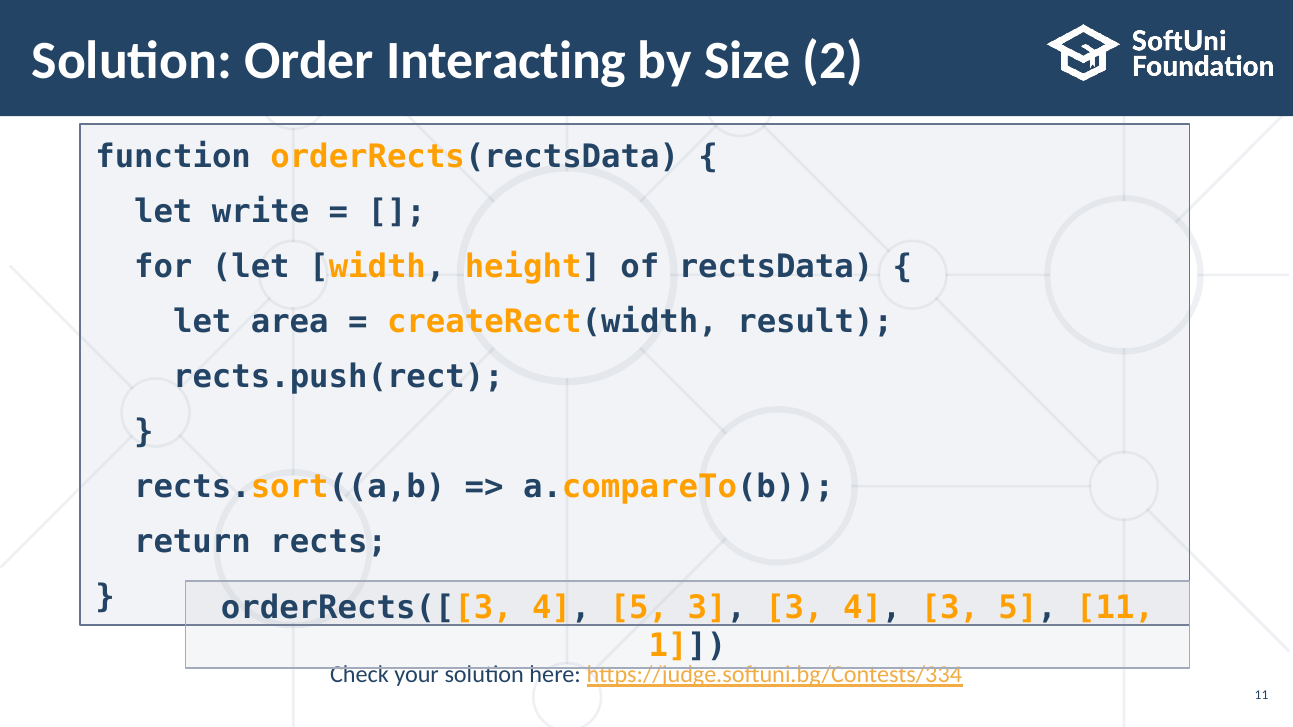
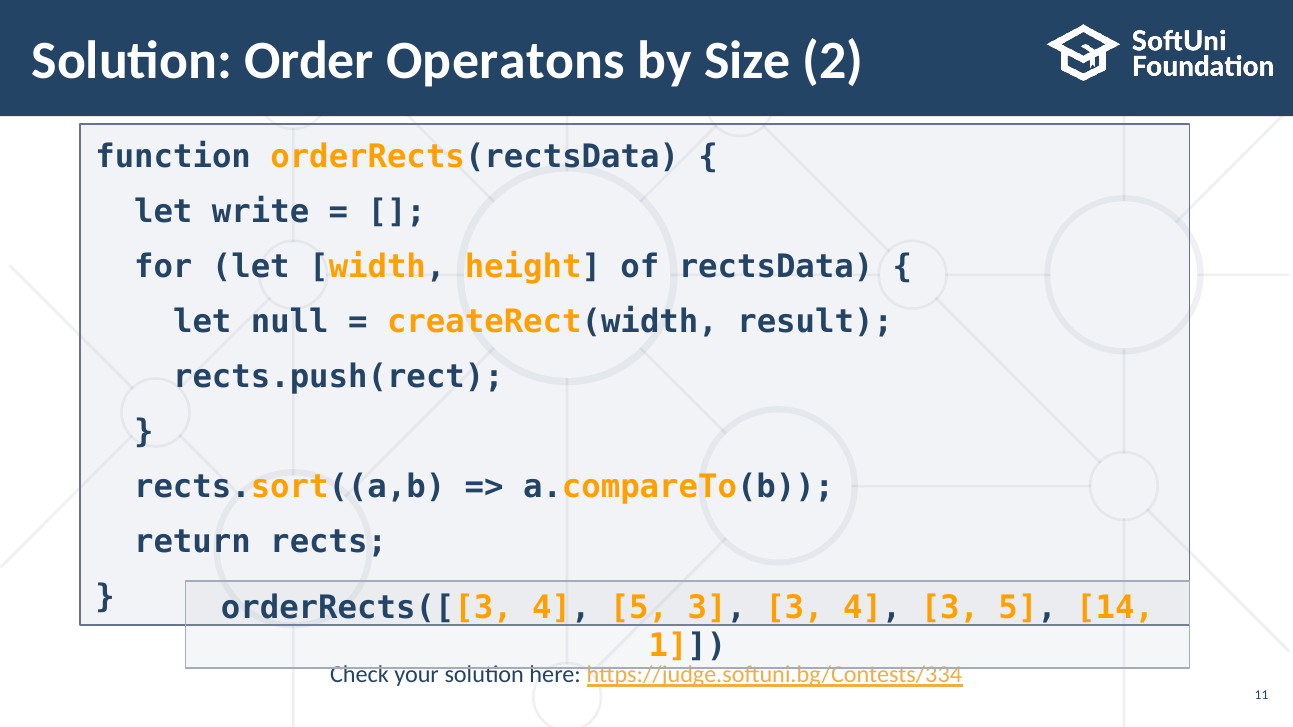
Interacting: Interacting -> Operatons
area: area -> null
5 11: 11 -> 14
